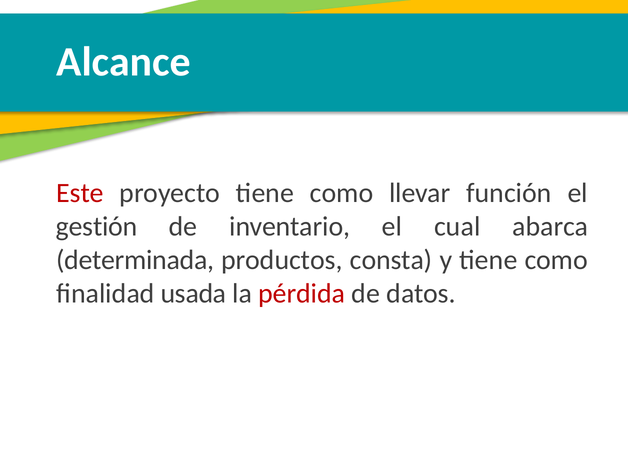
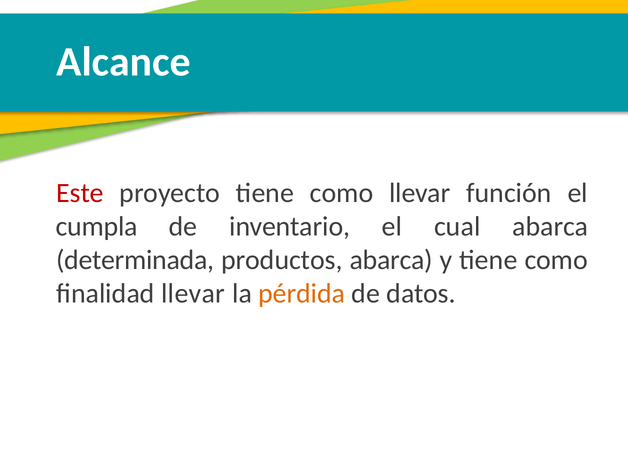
gestión: gestión -> cumpla
productos consta: consta -> abarca
finalidad usada: usada -> llevar
pérdida colour: red -> orange
